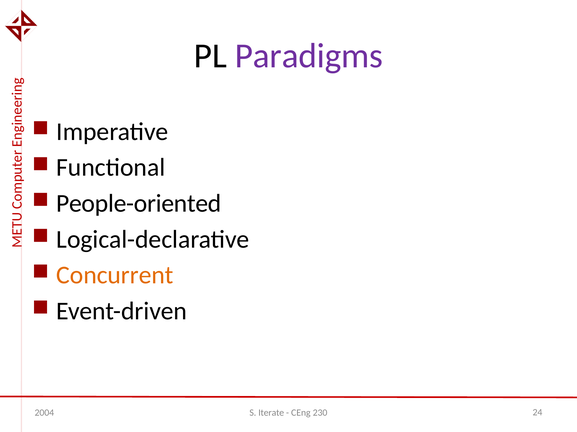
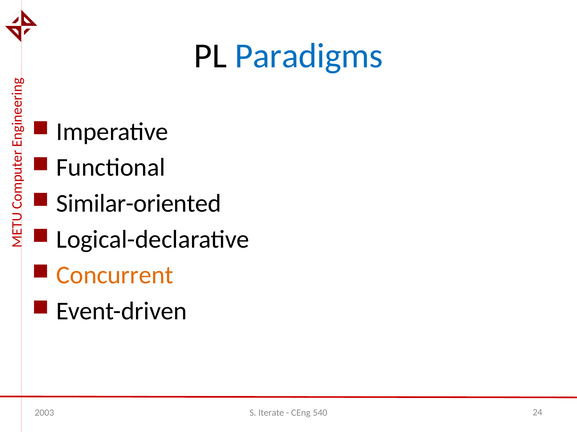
Paradigms colour: purple -> blue
People-oriented: People-oriented -> Similar-oriented
2004: 2004 -> 2003
230: 230 -> 540
